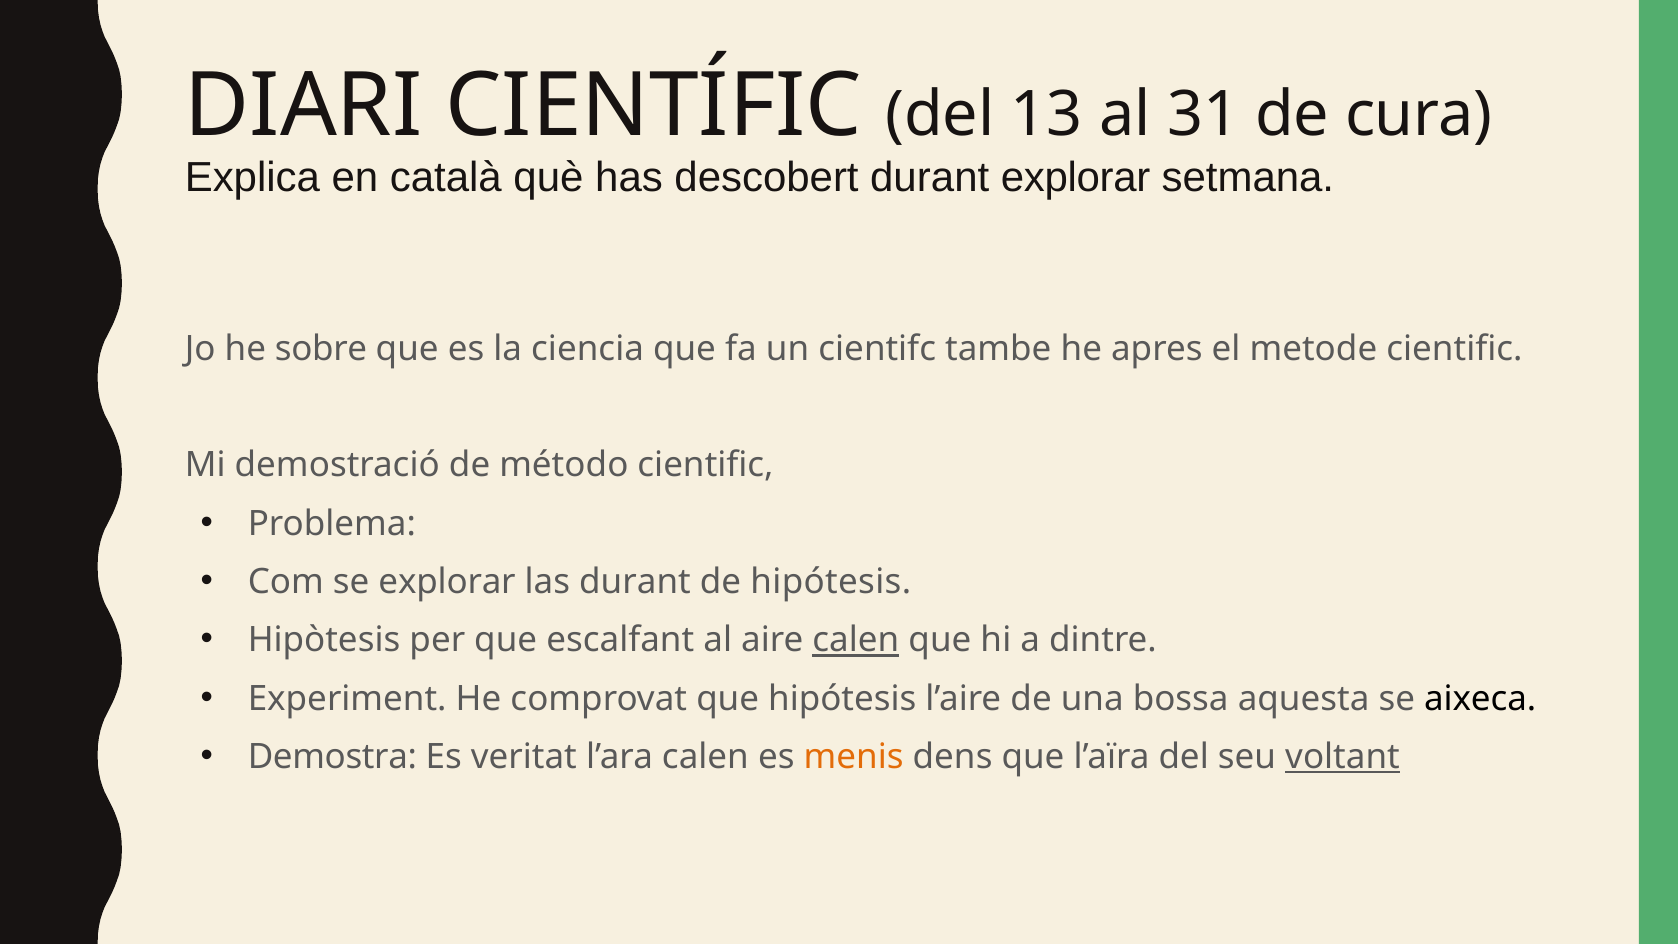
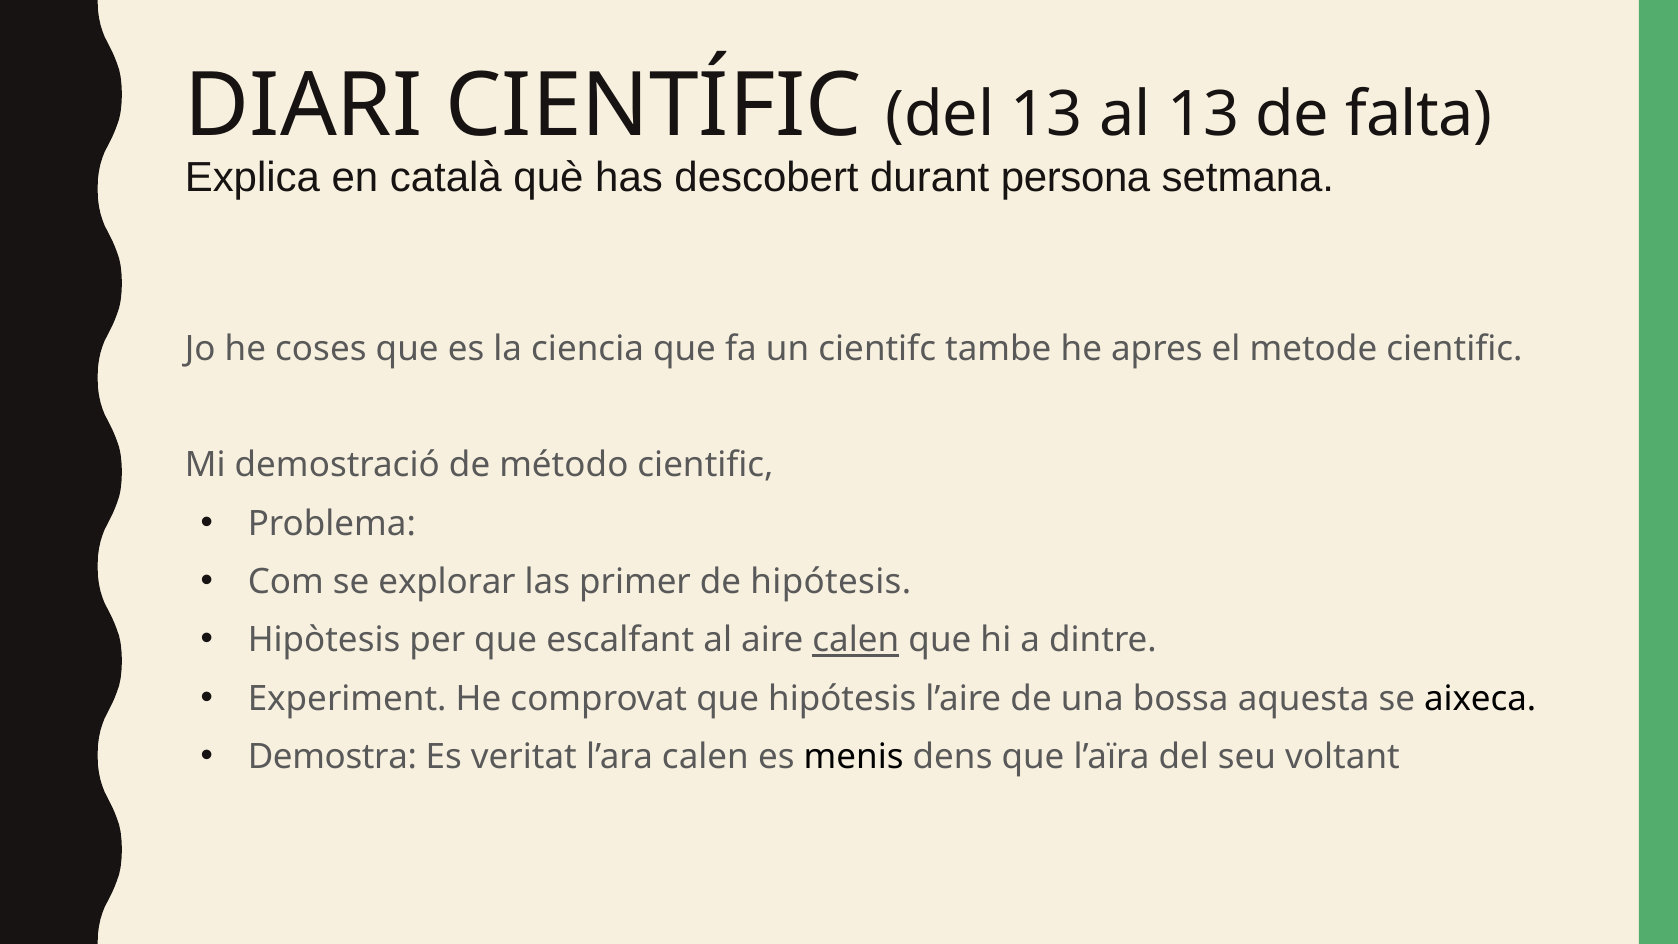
al 31: 31 -> 13
cura: cura -> falta
durant explorar: explorar -> persona
sobre: sobre -> coses
las durant: durant -> primer
menis colour: orange -> black
voltant underline: present -> none
